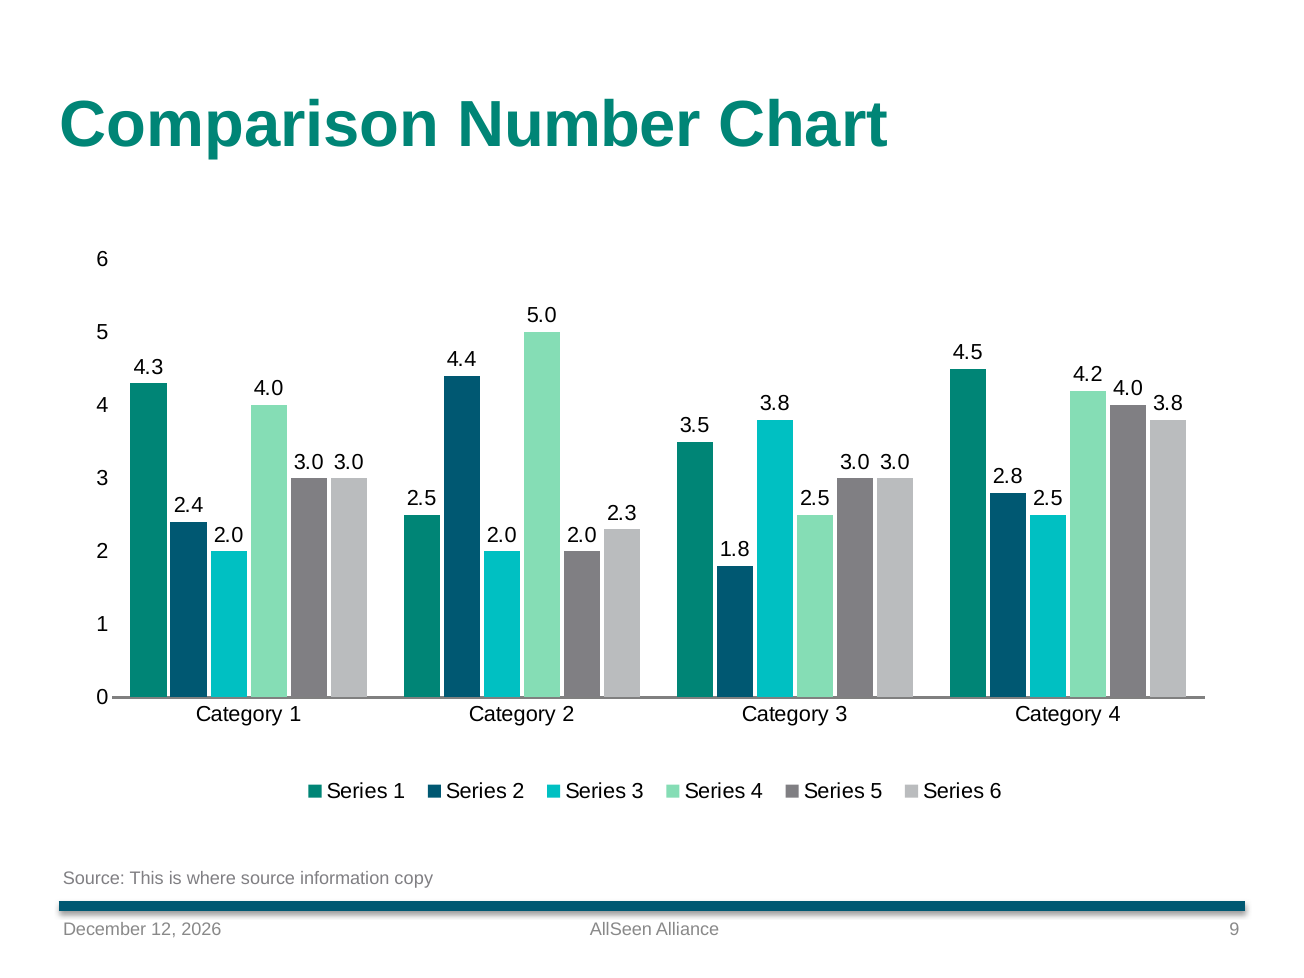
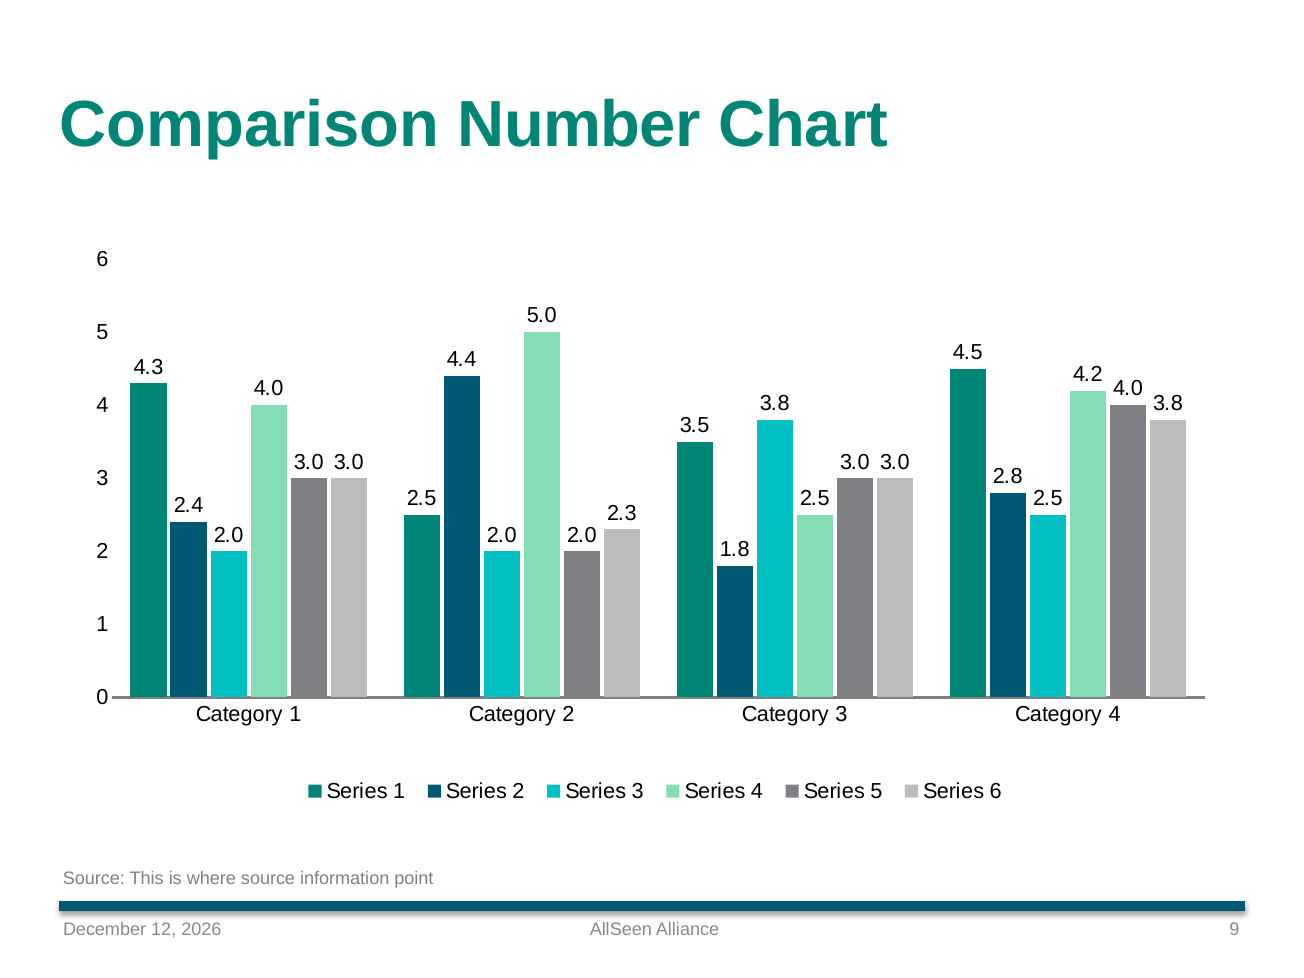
copy: copy -> point
